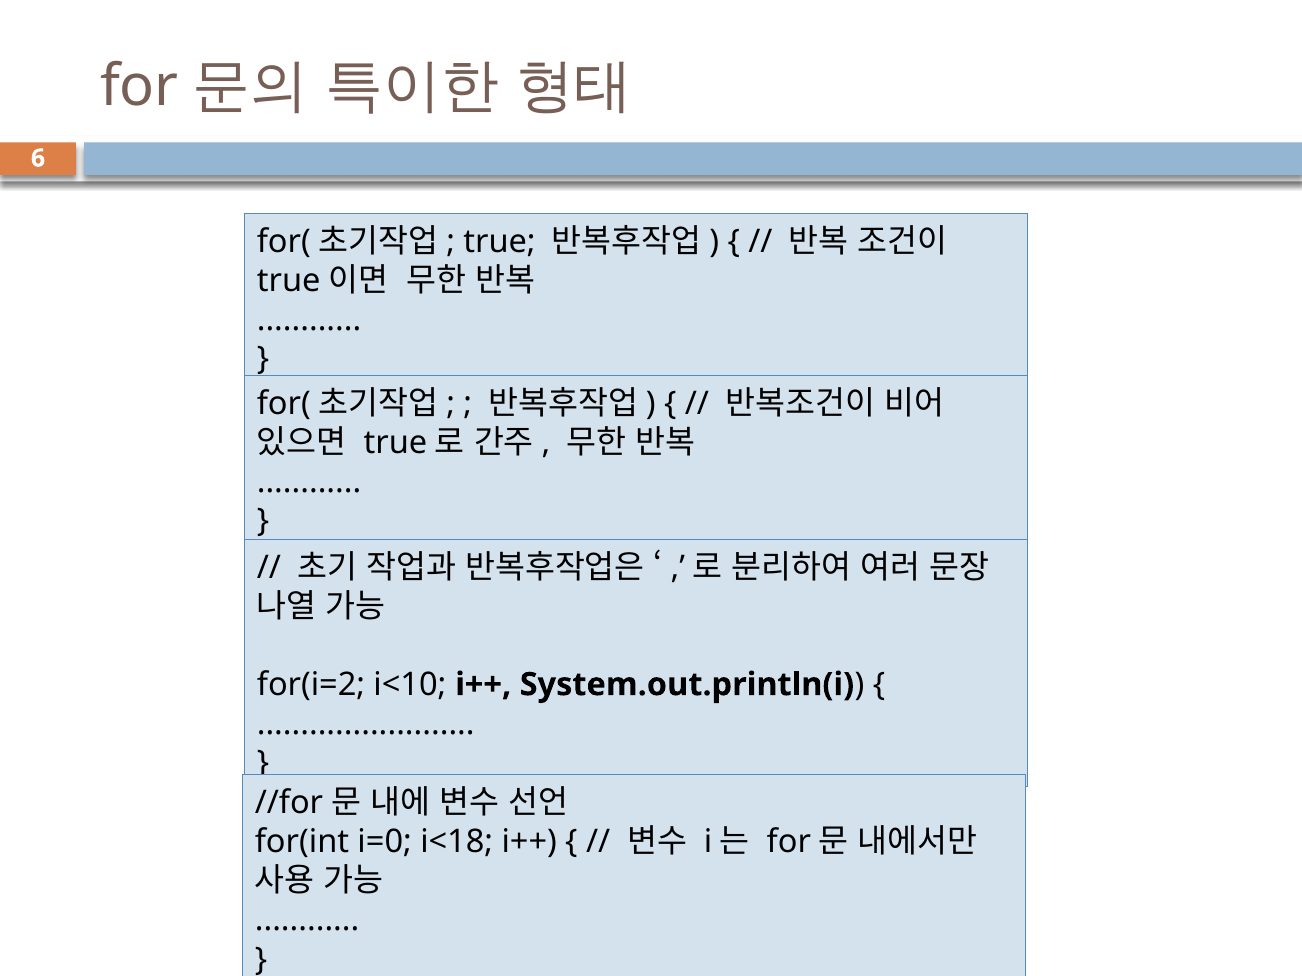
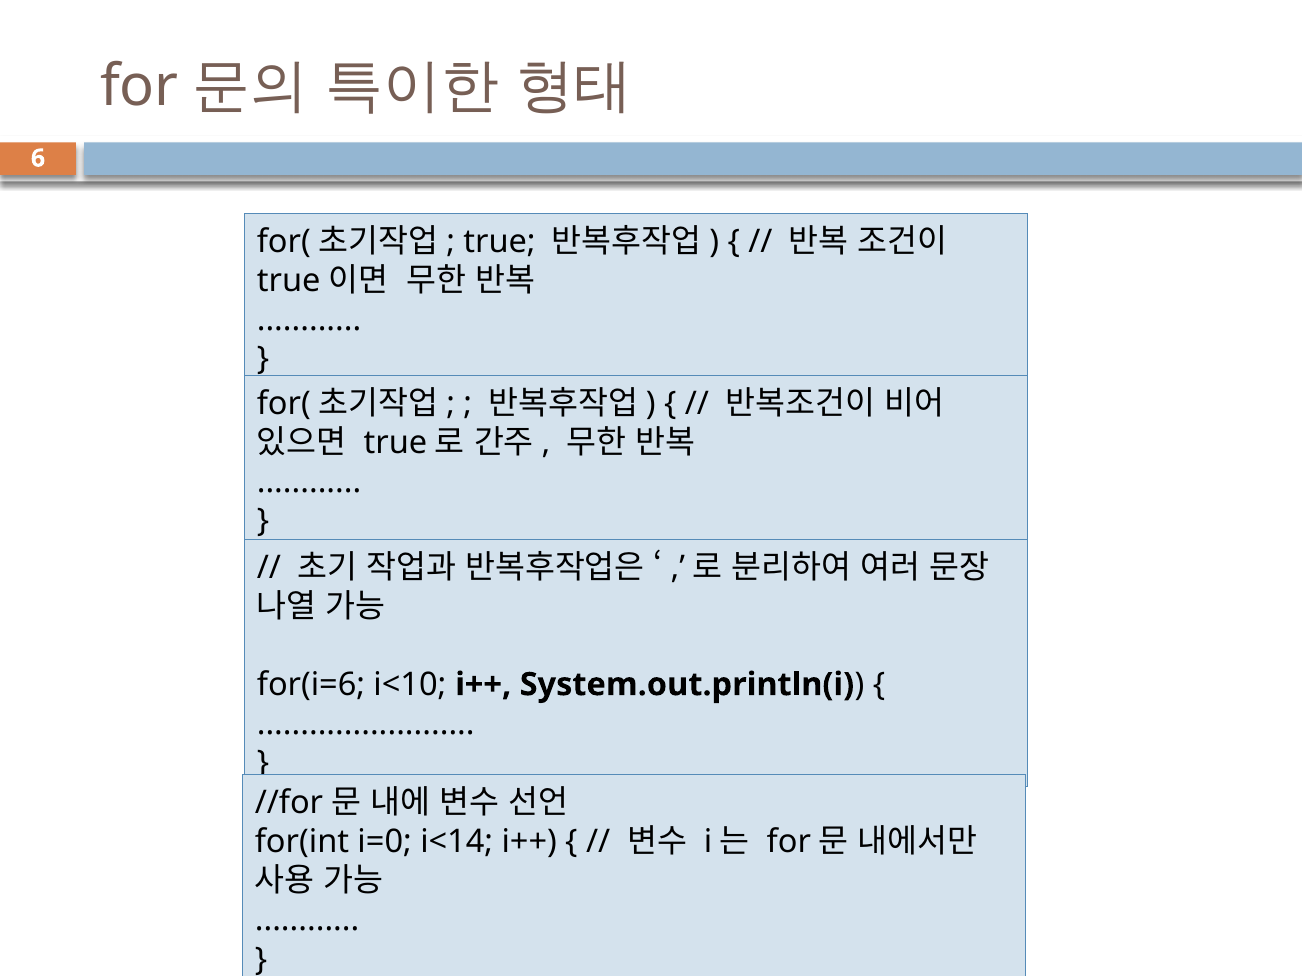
for(i=2: for(i=2 -> for(i=6
i<18: i<18 -> i<14
